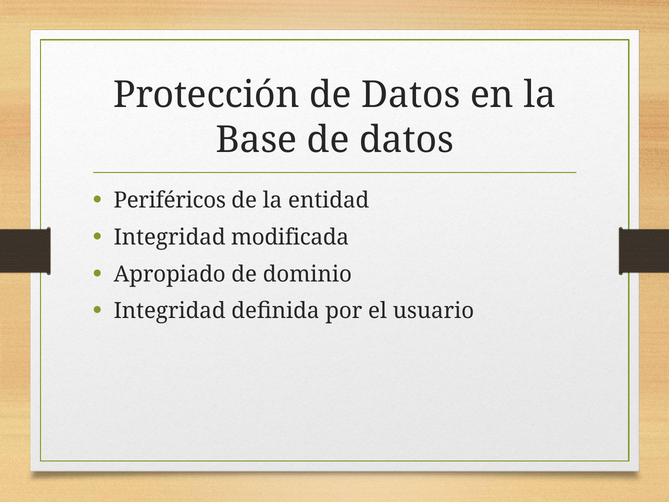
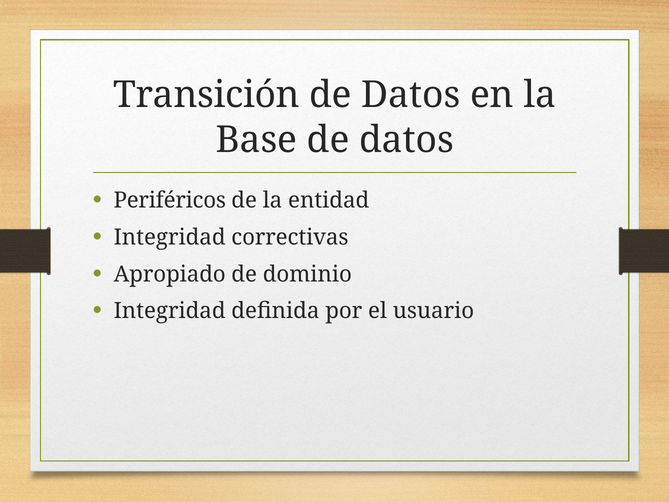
Protección: Protección -> Transición
modificada: modificada -> correctivas
